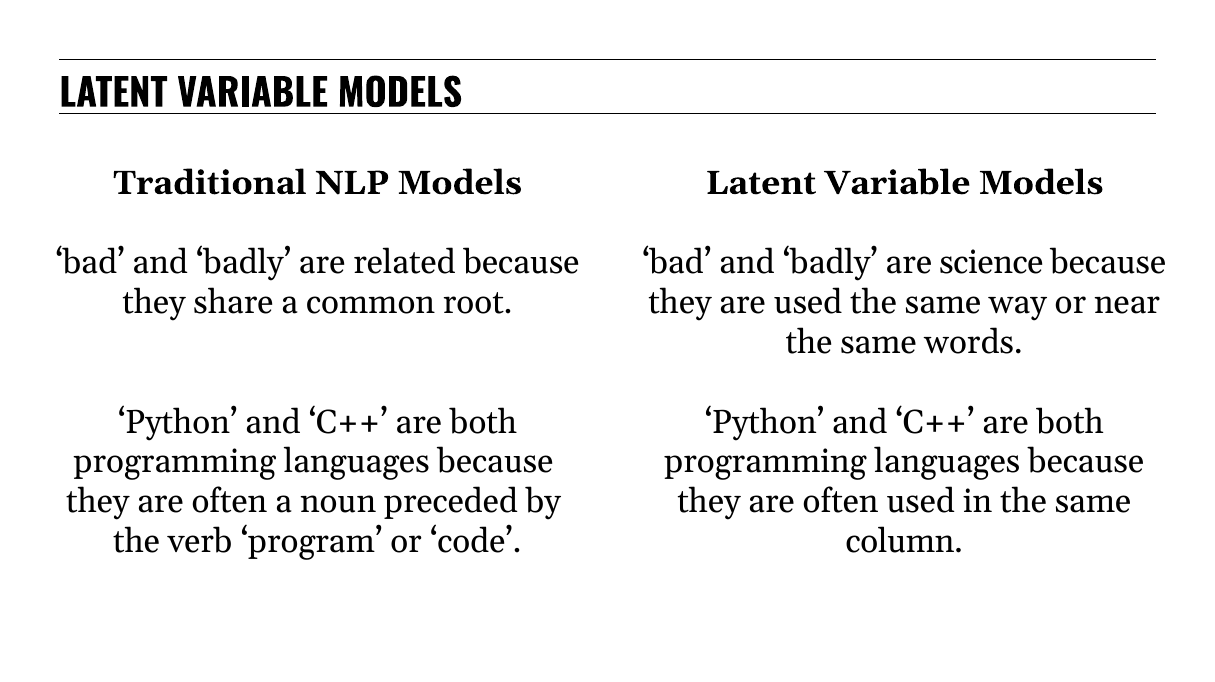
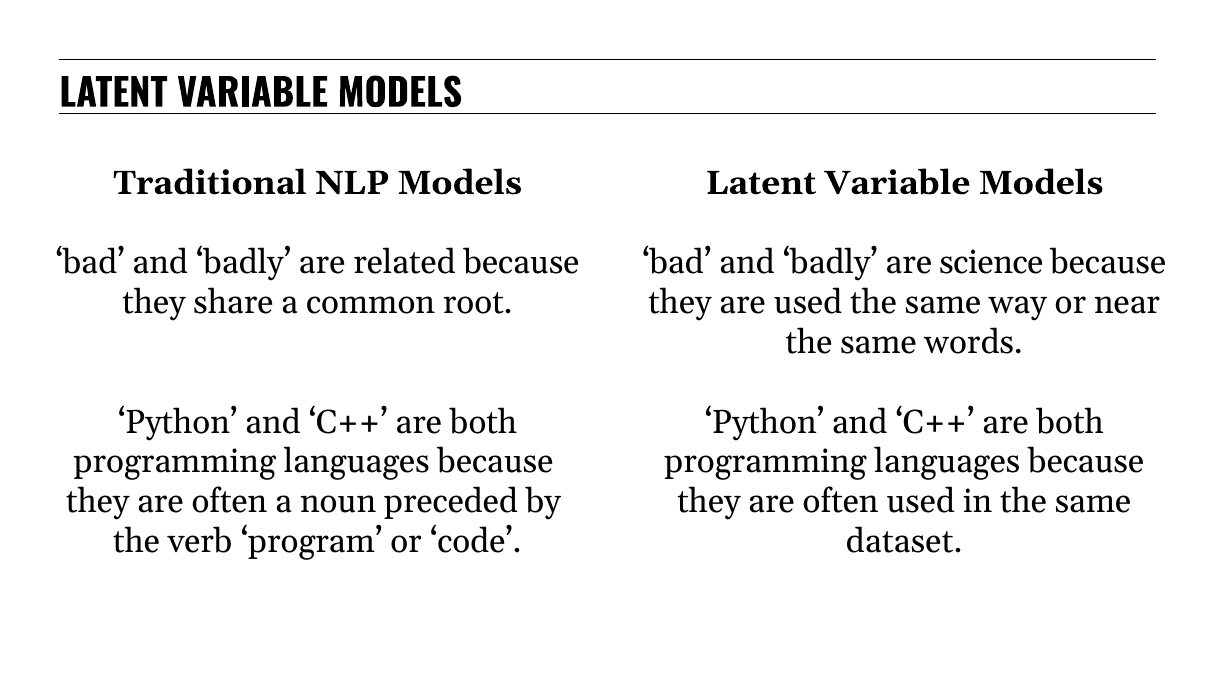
column: column -> dataset
